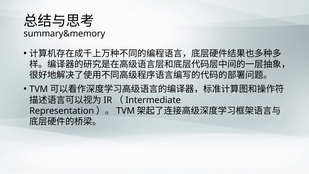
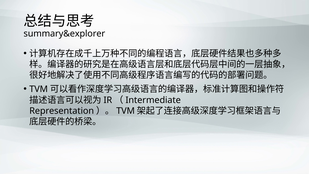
summary&memory: summary&memory -> summary&explorer
